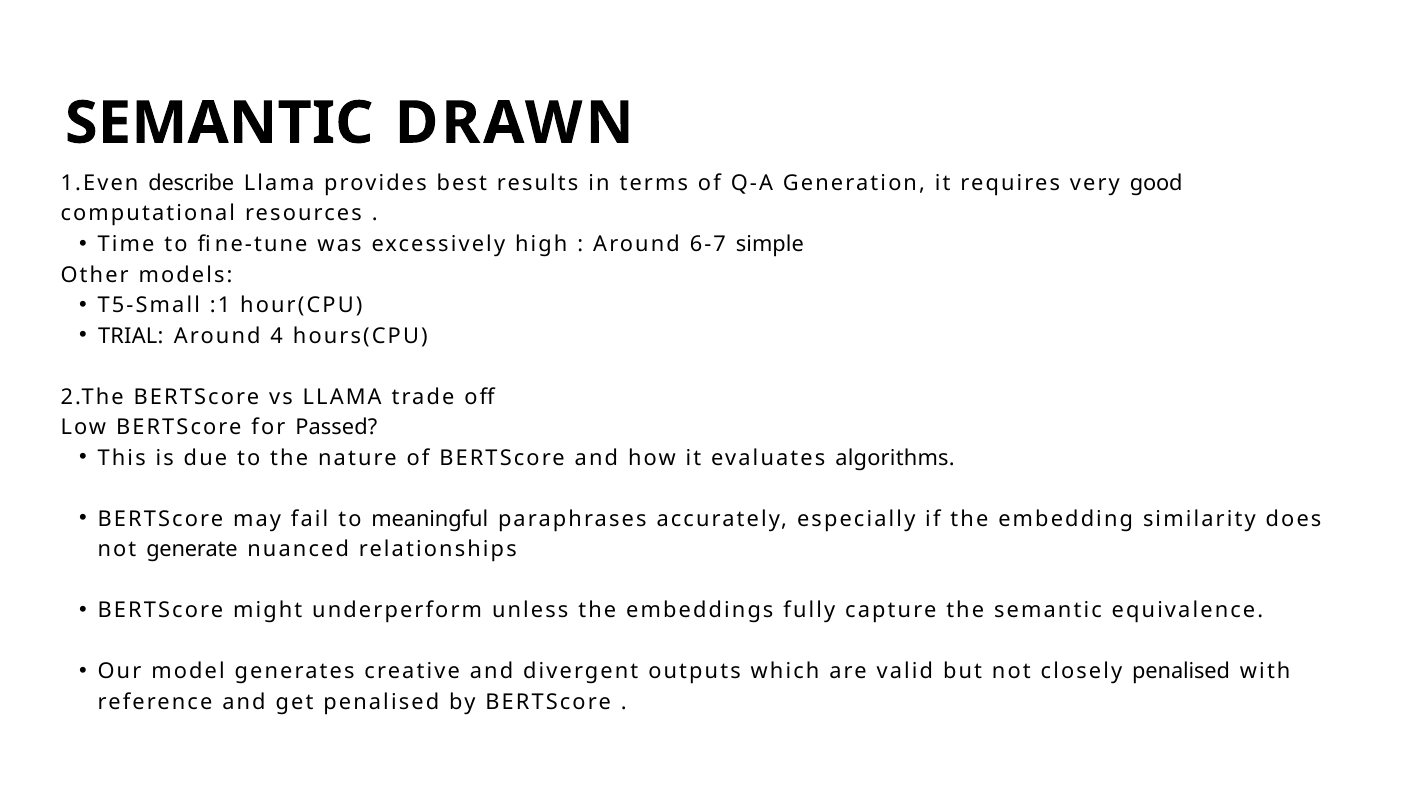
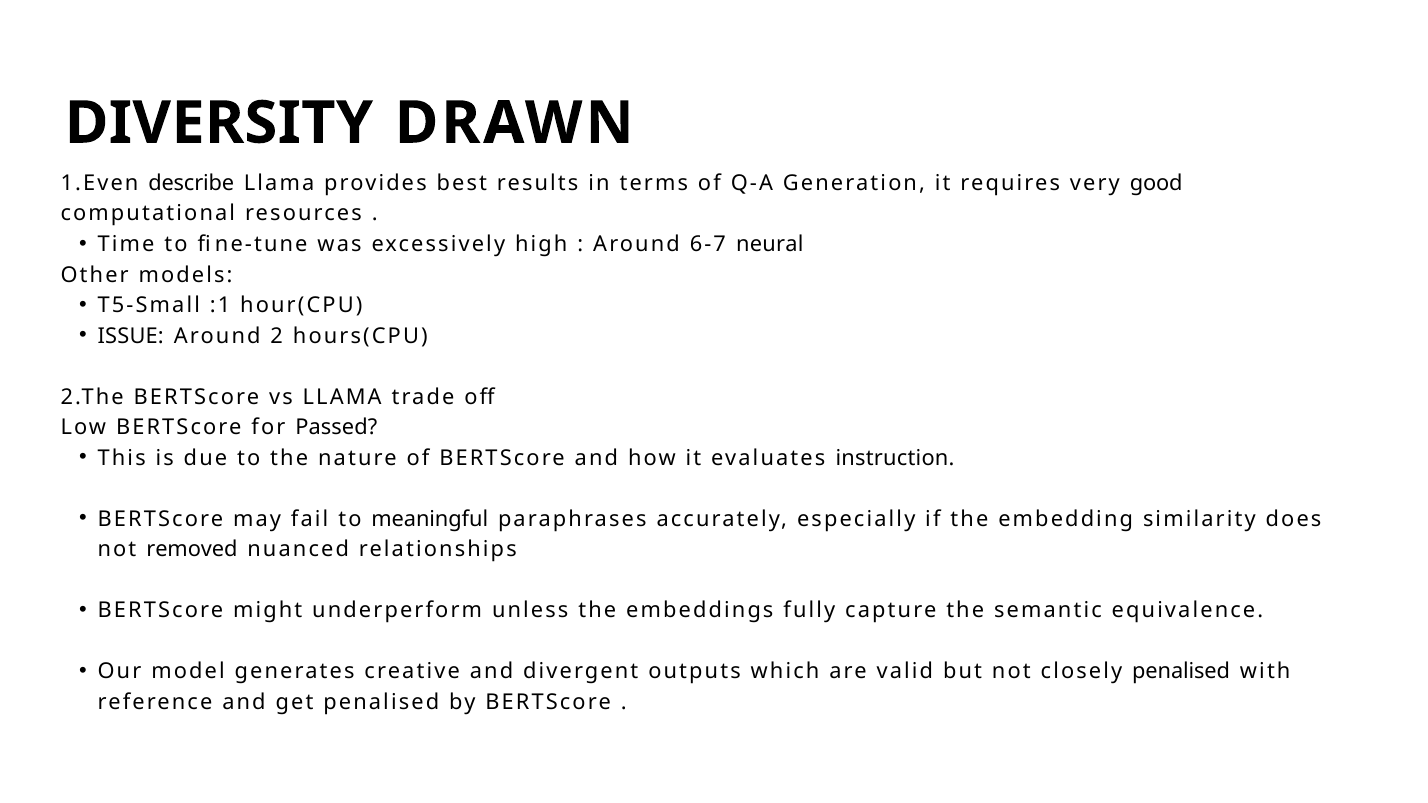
SEMANTIC at (219, 123): SEMANTIC -> DIVERSITY
simple: simple -> neural
TRIAL: TRIAL -> ISSUE
4: 4 -> 2
algorithms: algorithms -> instruction
generate: generate -> removed
